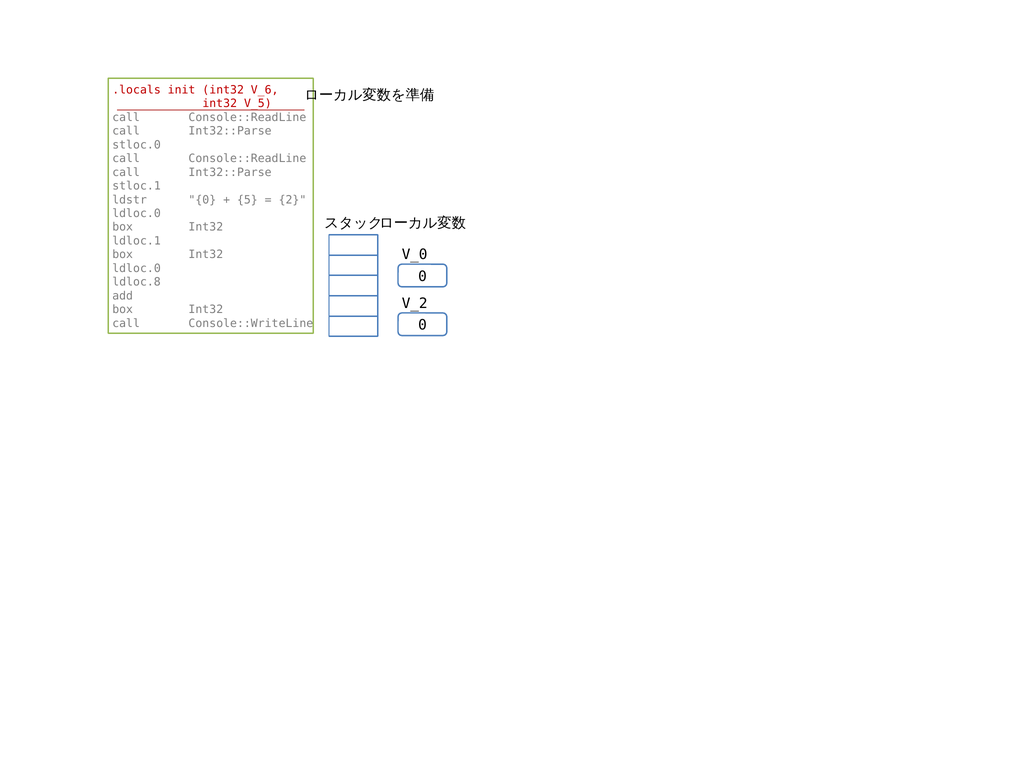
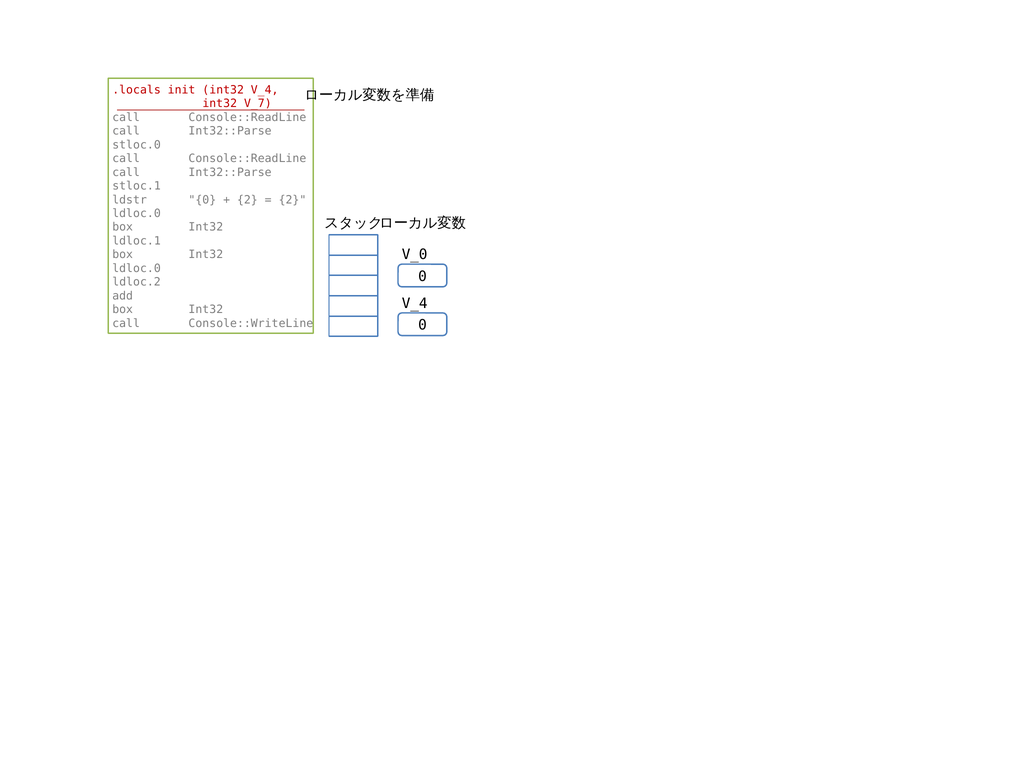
int32 V_6: V_6 -> V_4
V_5: V_5 -> V_7
5 at (247, 200): 5 -> 2
ldloc.8: ldloc.8 -> ldloc.2
V_2 at (415, 303): V_2 -> V_4
